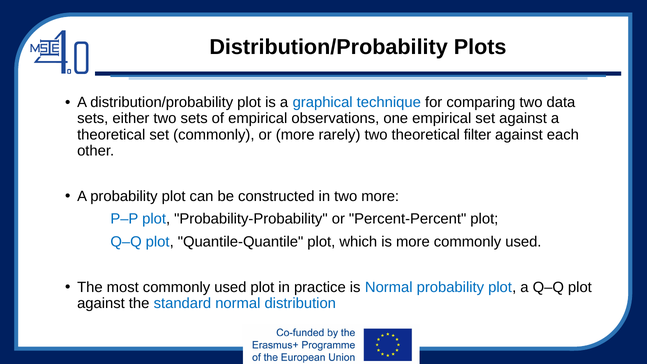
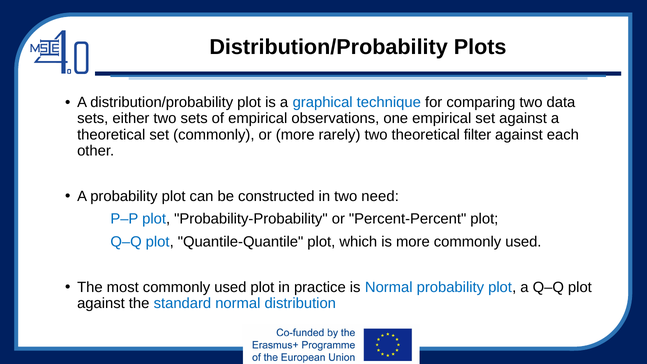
two more: more -> need
